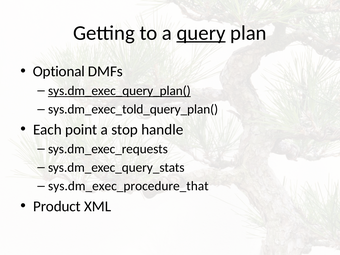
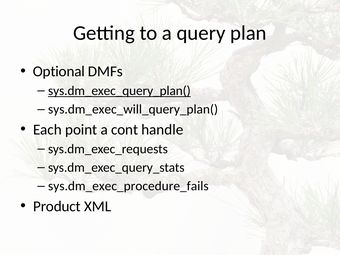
query underline: present -> none
sys.dm_exec_told_query_plan(: sys.dm_exec_told_query_plan( -> sys.dm_exec_will_query_plan(
stop: stop -> cont
sys.dm_exec_procedure_that: sys.dm_exec_procedure_that -> sys.dm_exec_procedure_fails
